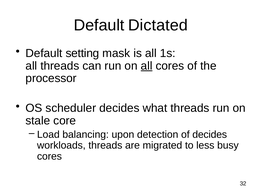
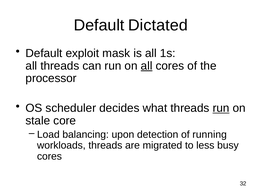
setting: setting -> exploit
run at (221, 108) underline: none -> present
of decides: decides -> running
